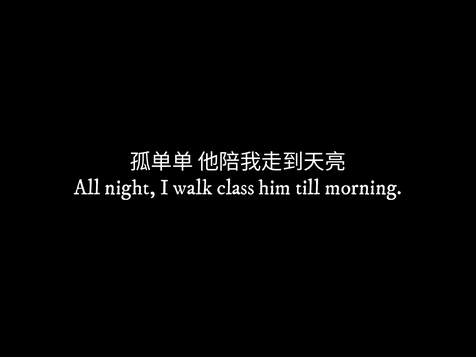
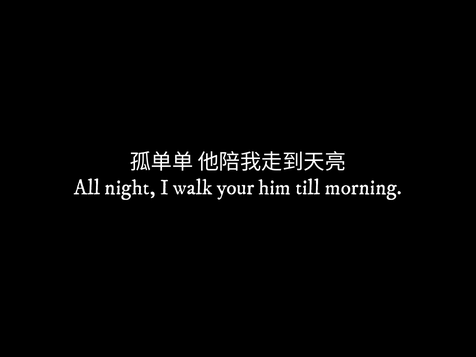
class: class -> your
